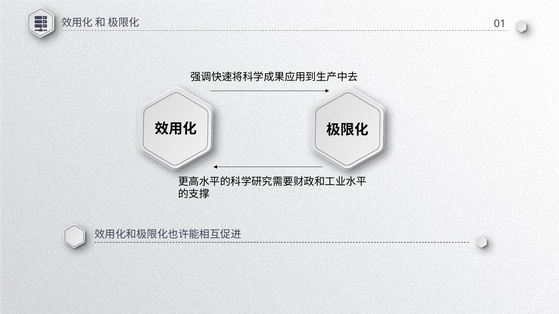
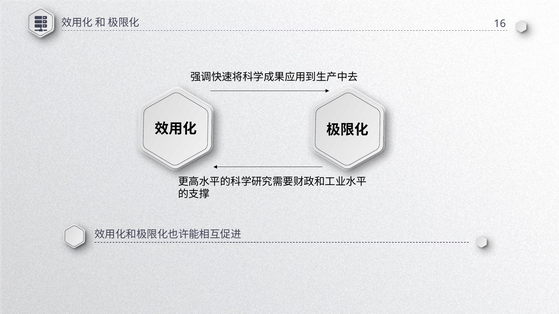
01: 01 -> 16
